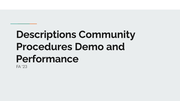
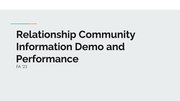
Descriptions: Descriptions -> Relationship
Procedures: Procedures -> Information
